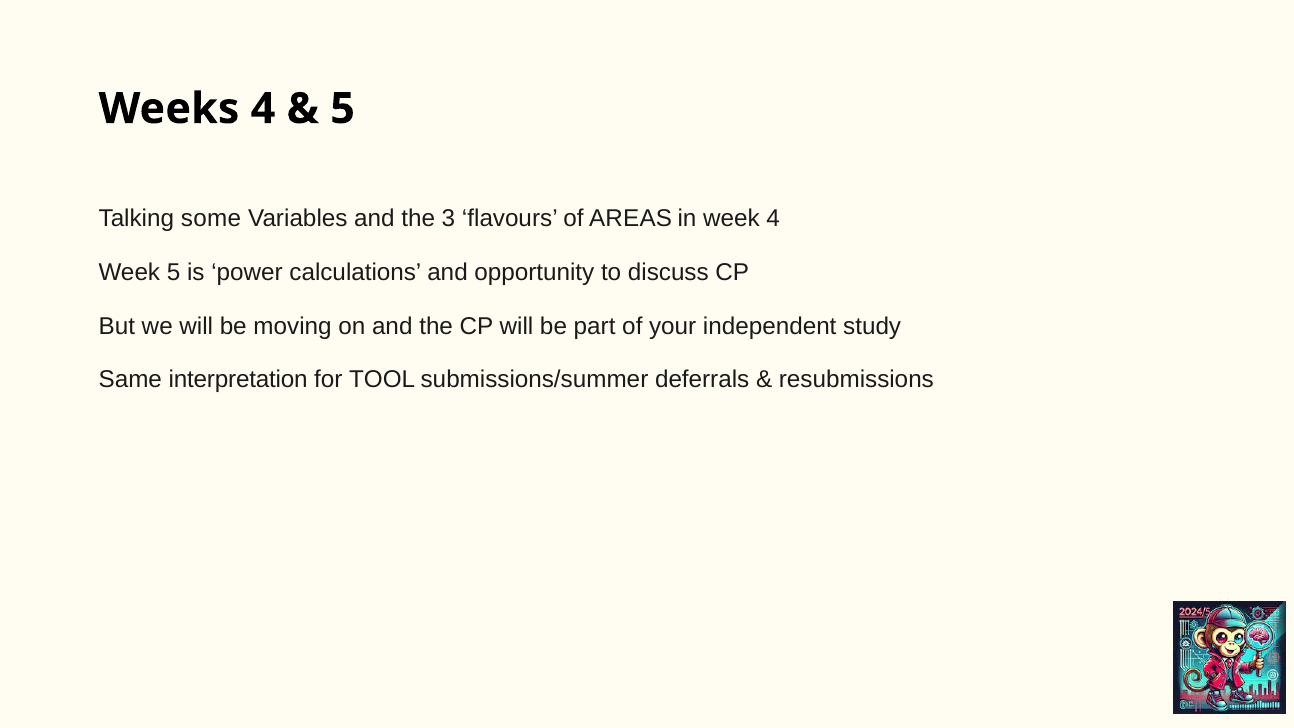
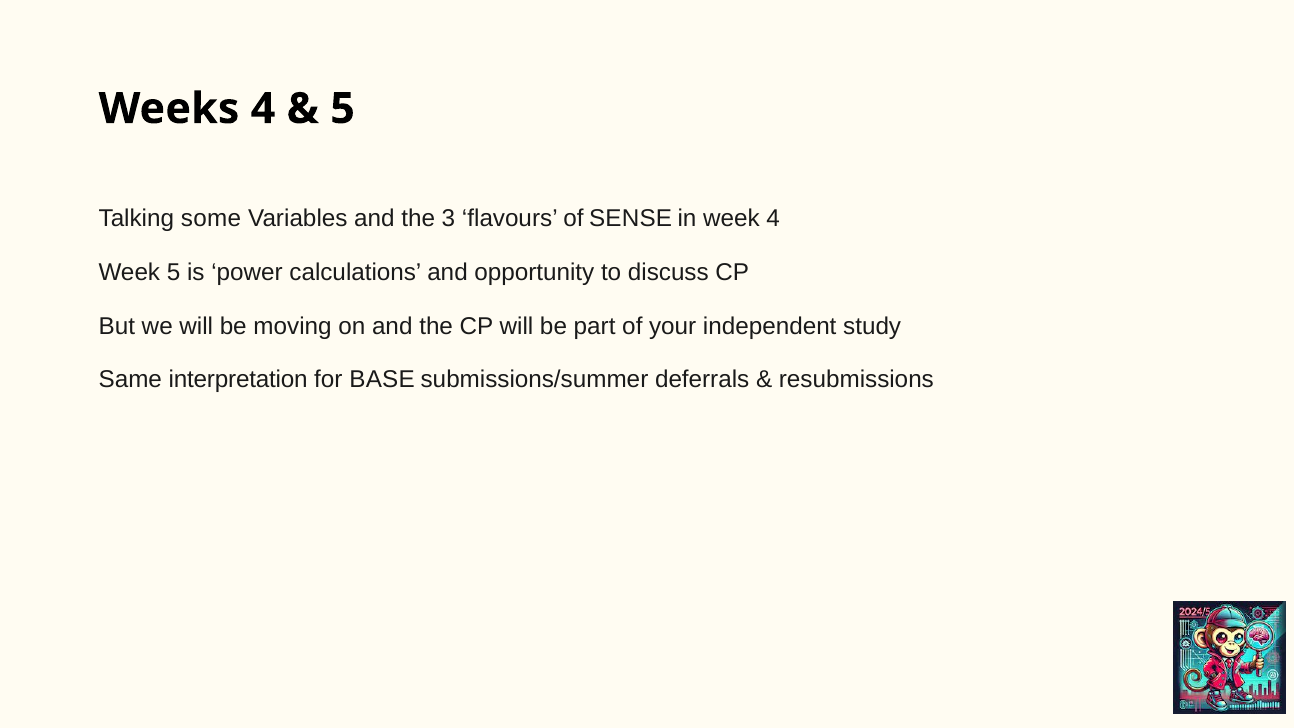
AREAS: AREAS -> SENSE
TOOL: TOOL -> BASE
